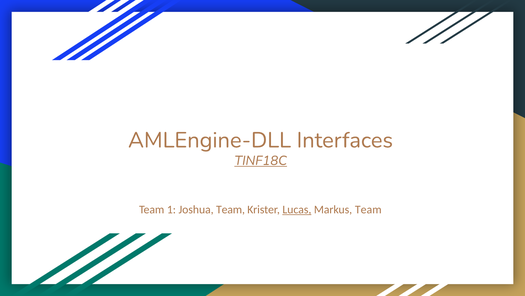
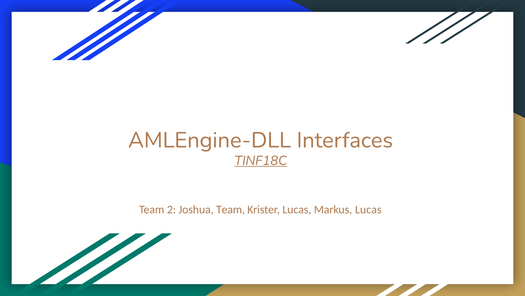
1: 1 -> 2
Lucas at (297, 209) underline: present -> none
Markus Team: Team -> Lucas
